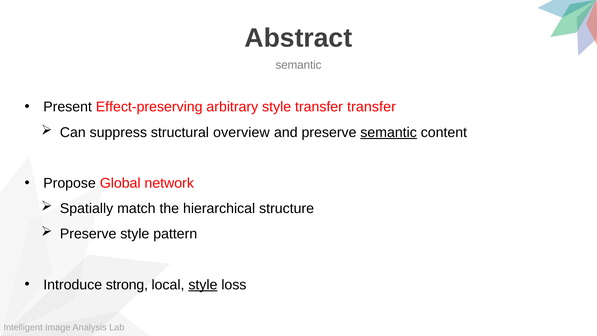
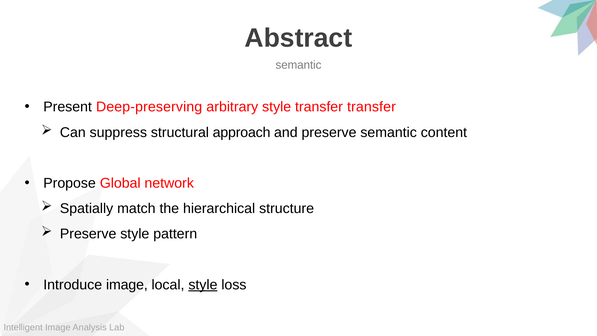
Effect-preserving: Effect-preserving -> Deep-preserving
overview: overview -> approach
semantic at (389, 132) underline: present -> none
Introduce strong: strong -> image
